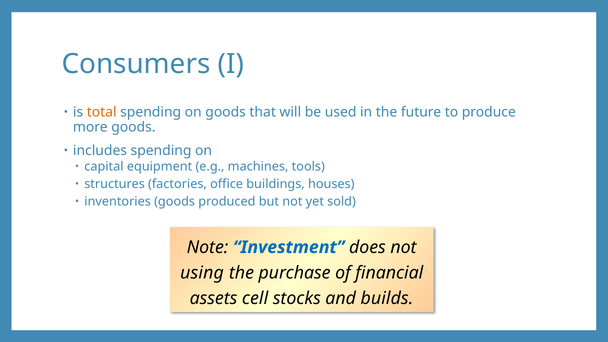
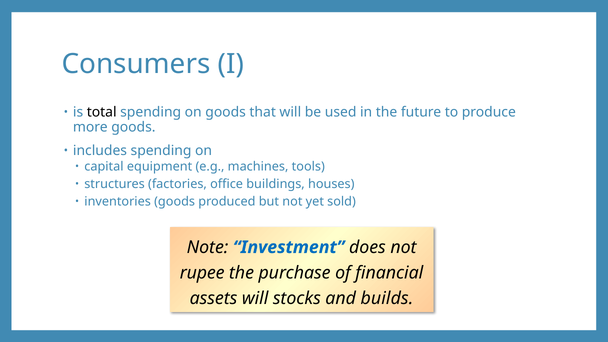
total colour: orange -> black
using: using -> rupee
assets cell: cell -> will
